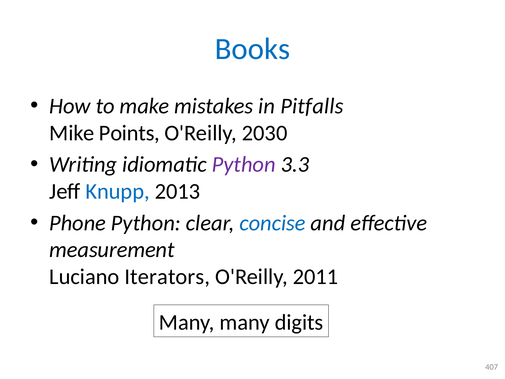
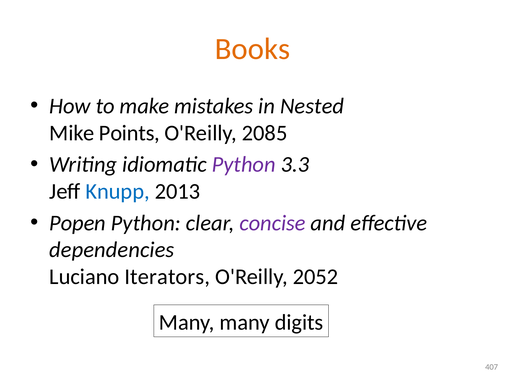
Books colour: blue -> orange
Pitfalls: Pitfalls -> Nested
2030: 2030 -> 2085
Phone: Phone -> Popen
concise colour: blue -> purple
measurement: measurement -> dependencies
2011: 2011 -> 2052
